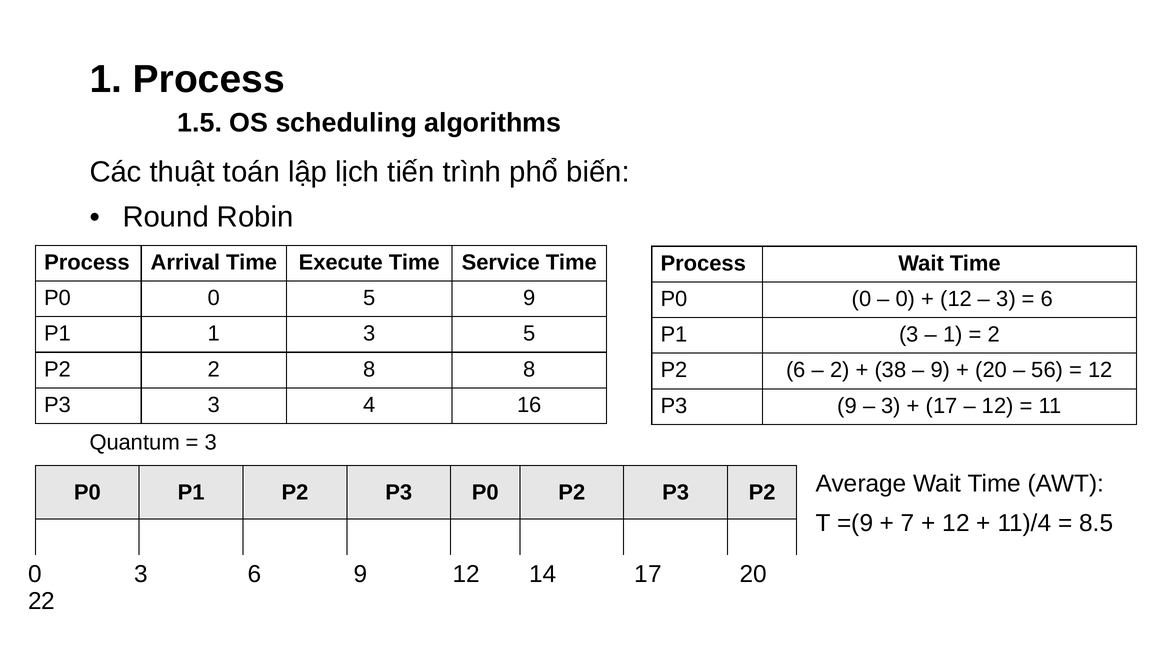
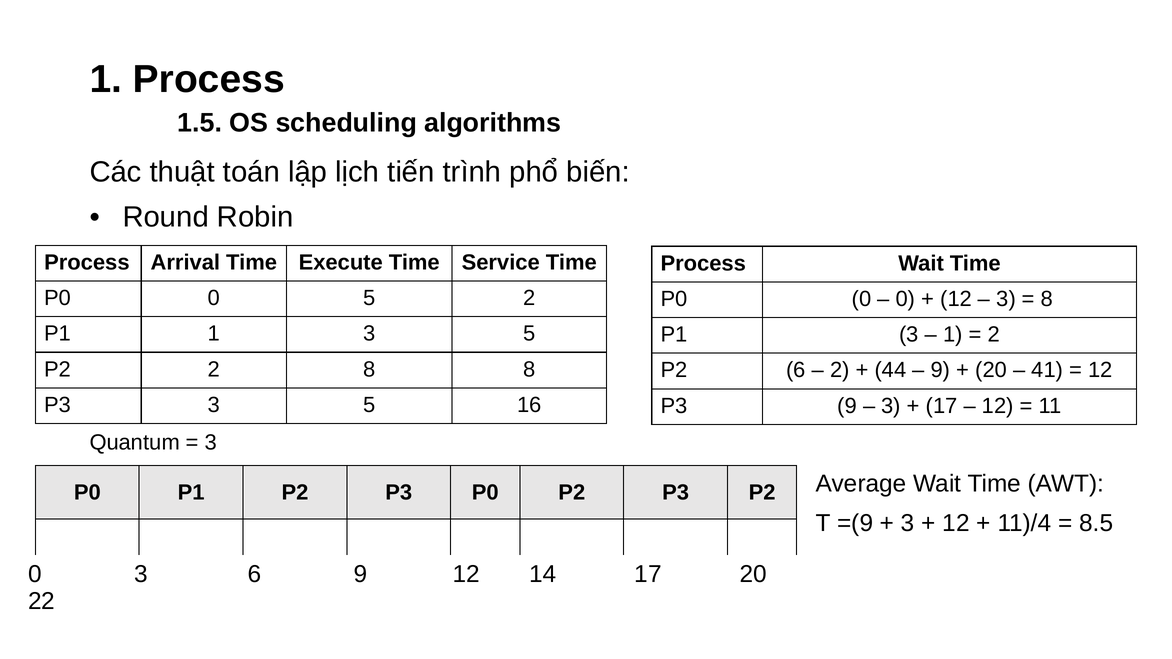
5 9: 9 -> 2
6 at (1047, 299): 6 -> 8
38: 38 -> 44
56: 56 -> 41
P3 3 4: 4 -> 5
7 at (908, 523): 7 -> 3
